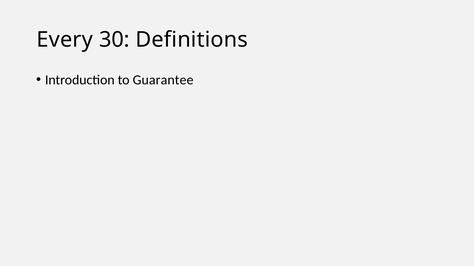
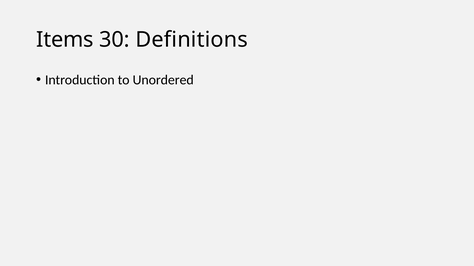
Every: Every -> Items
Guarantee: Guarantee -> Unordered
